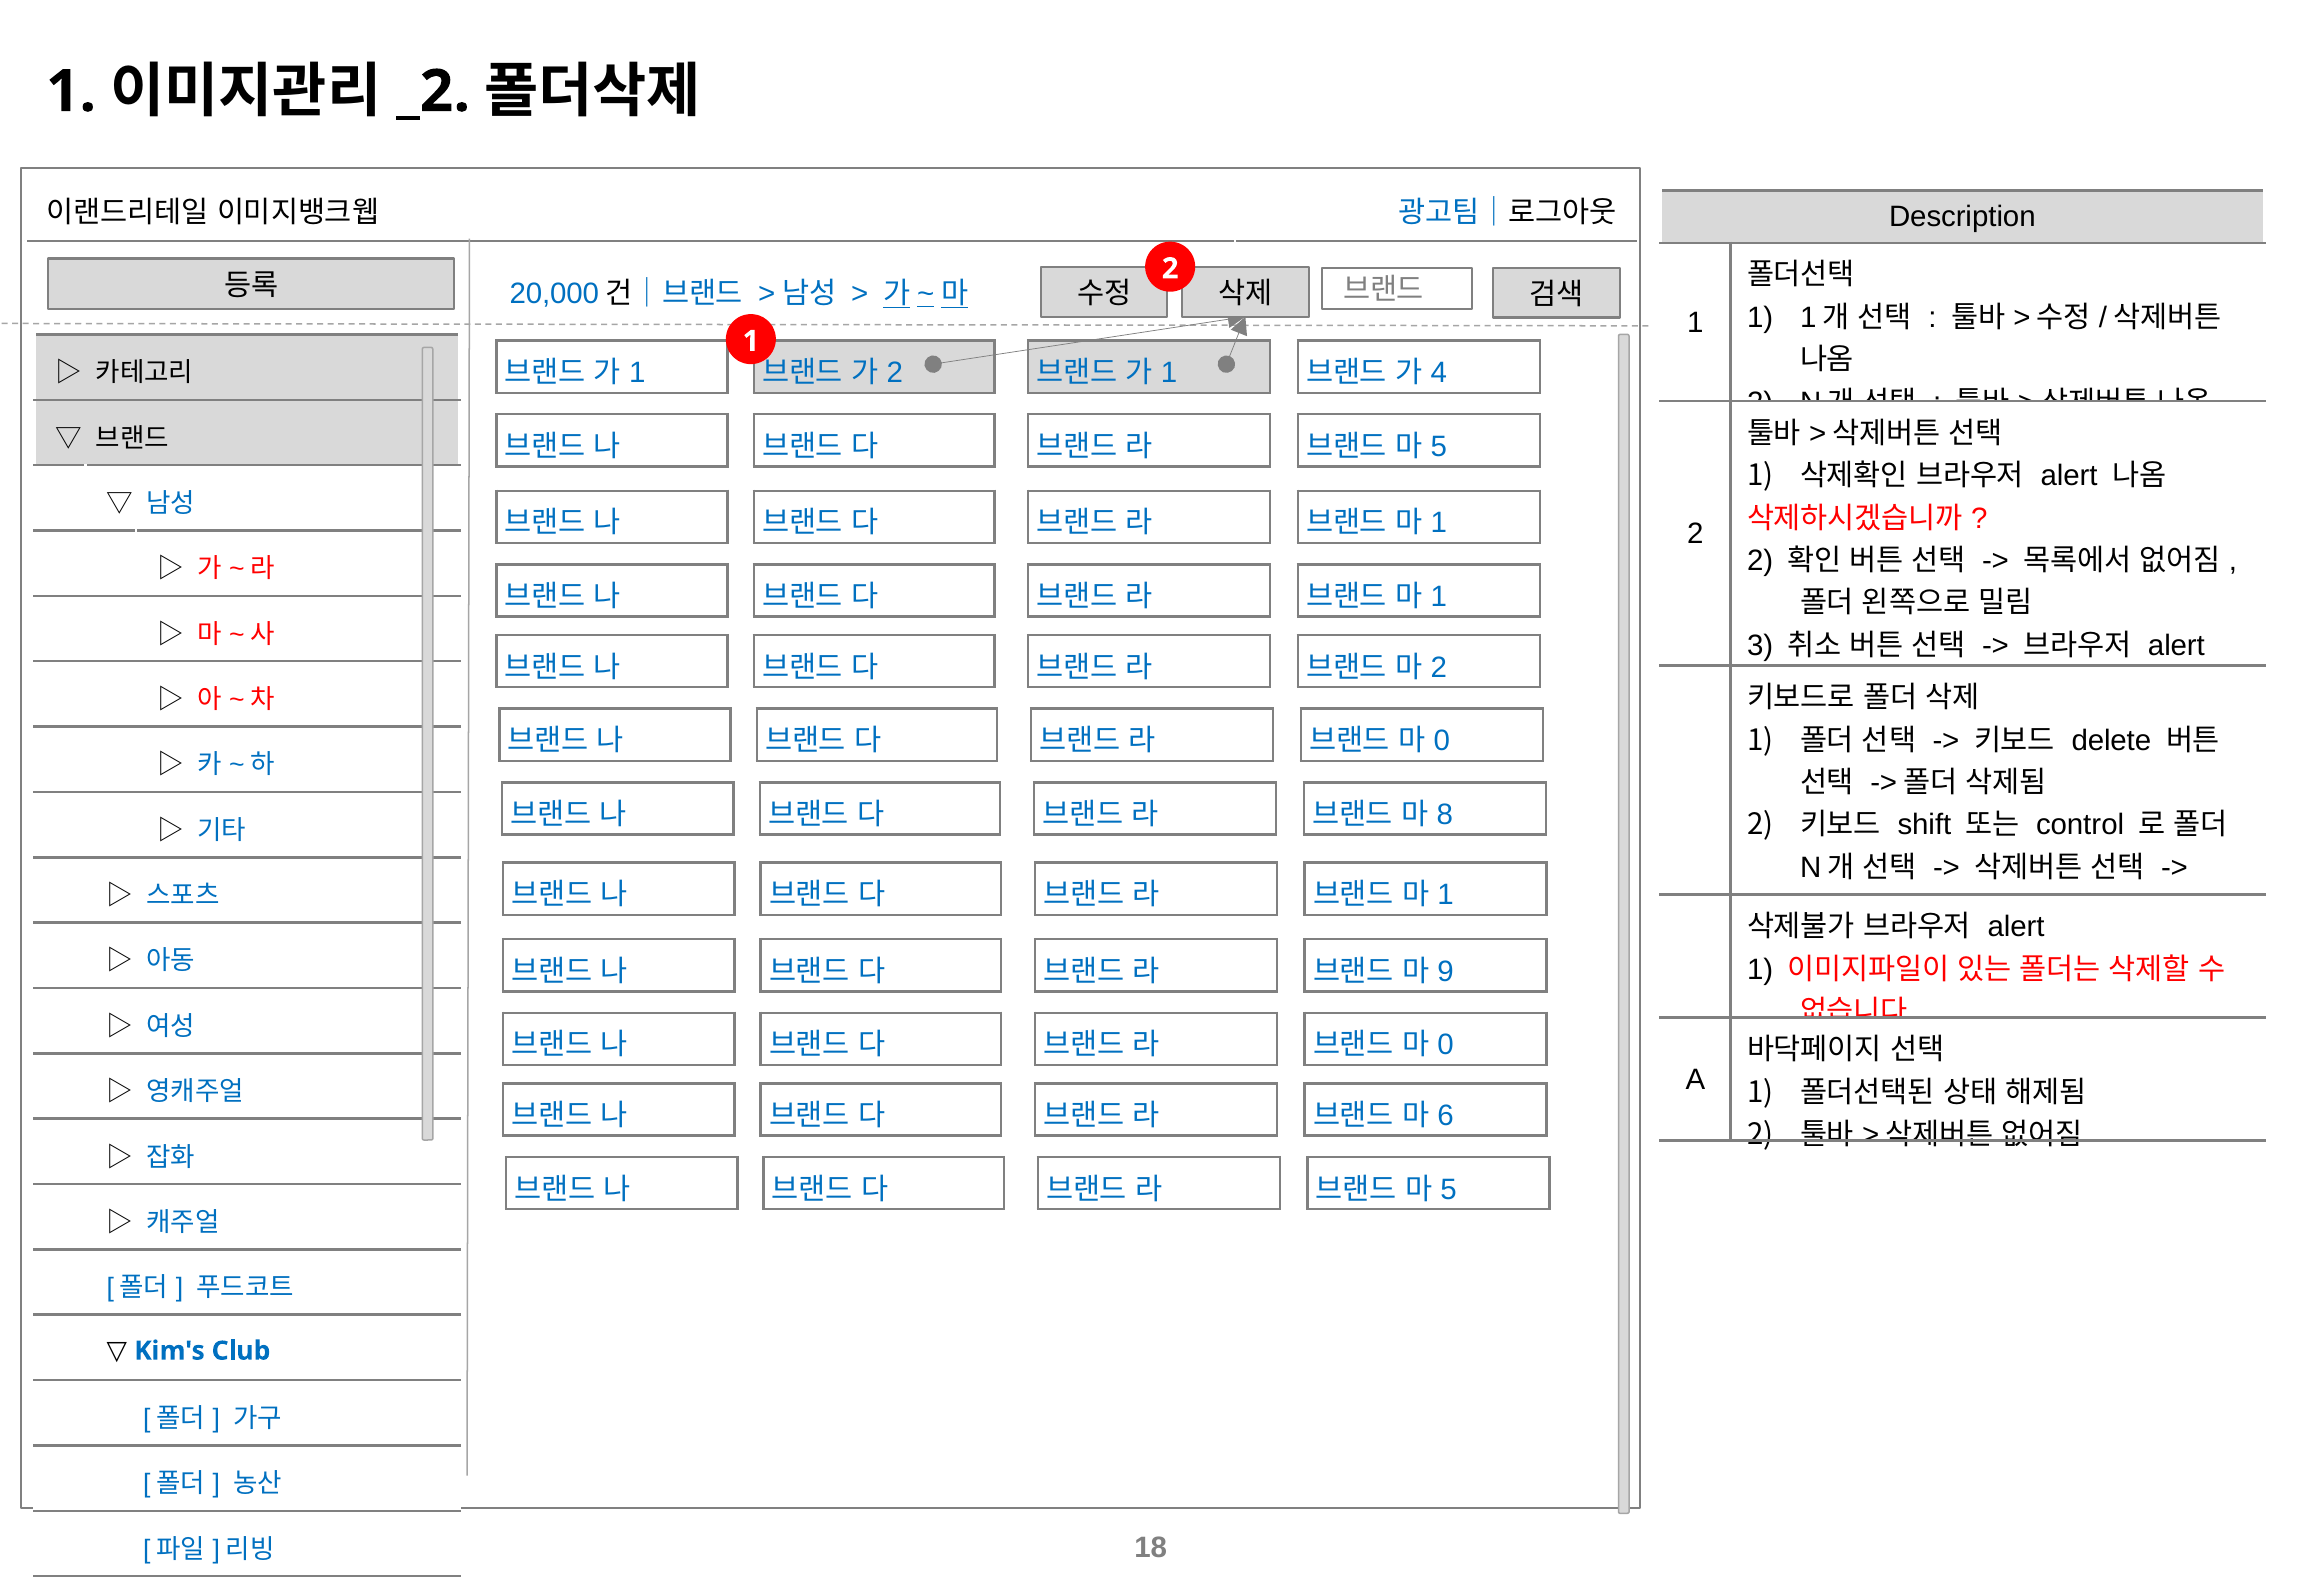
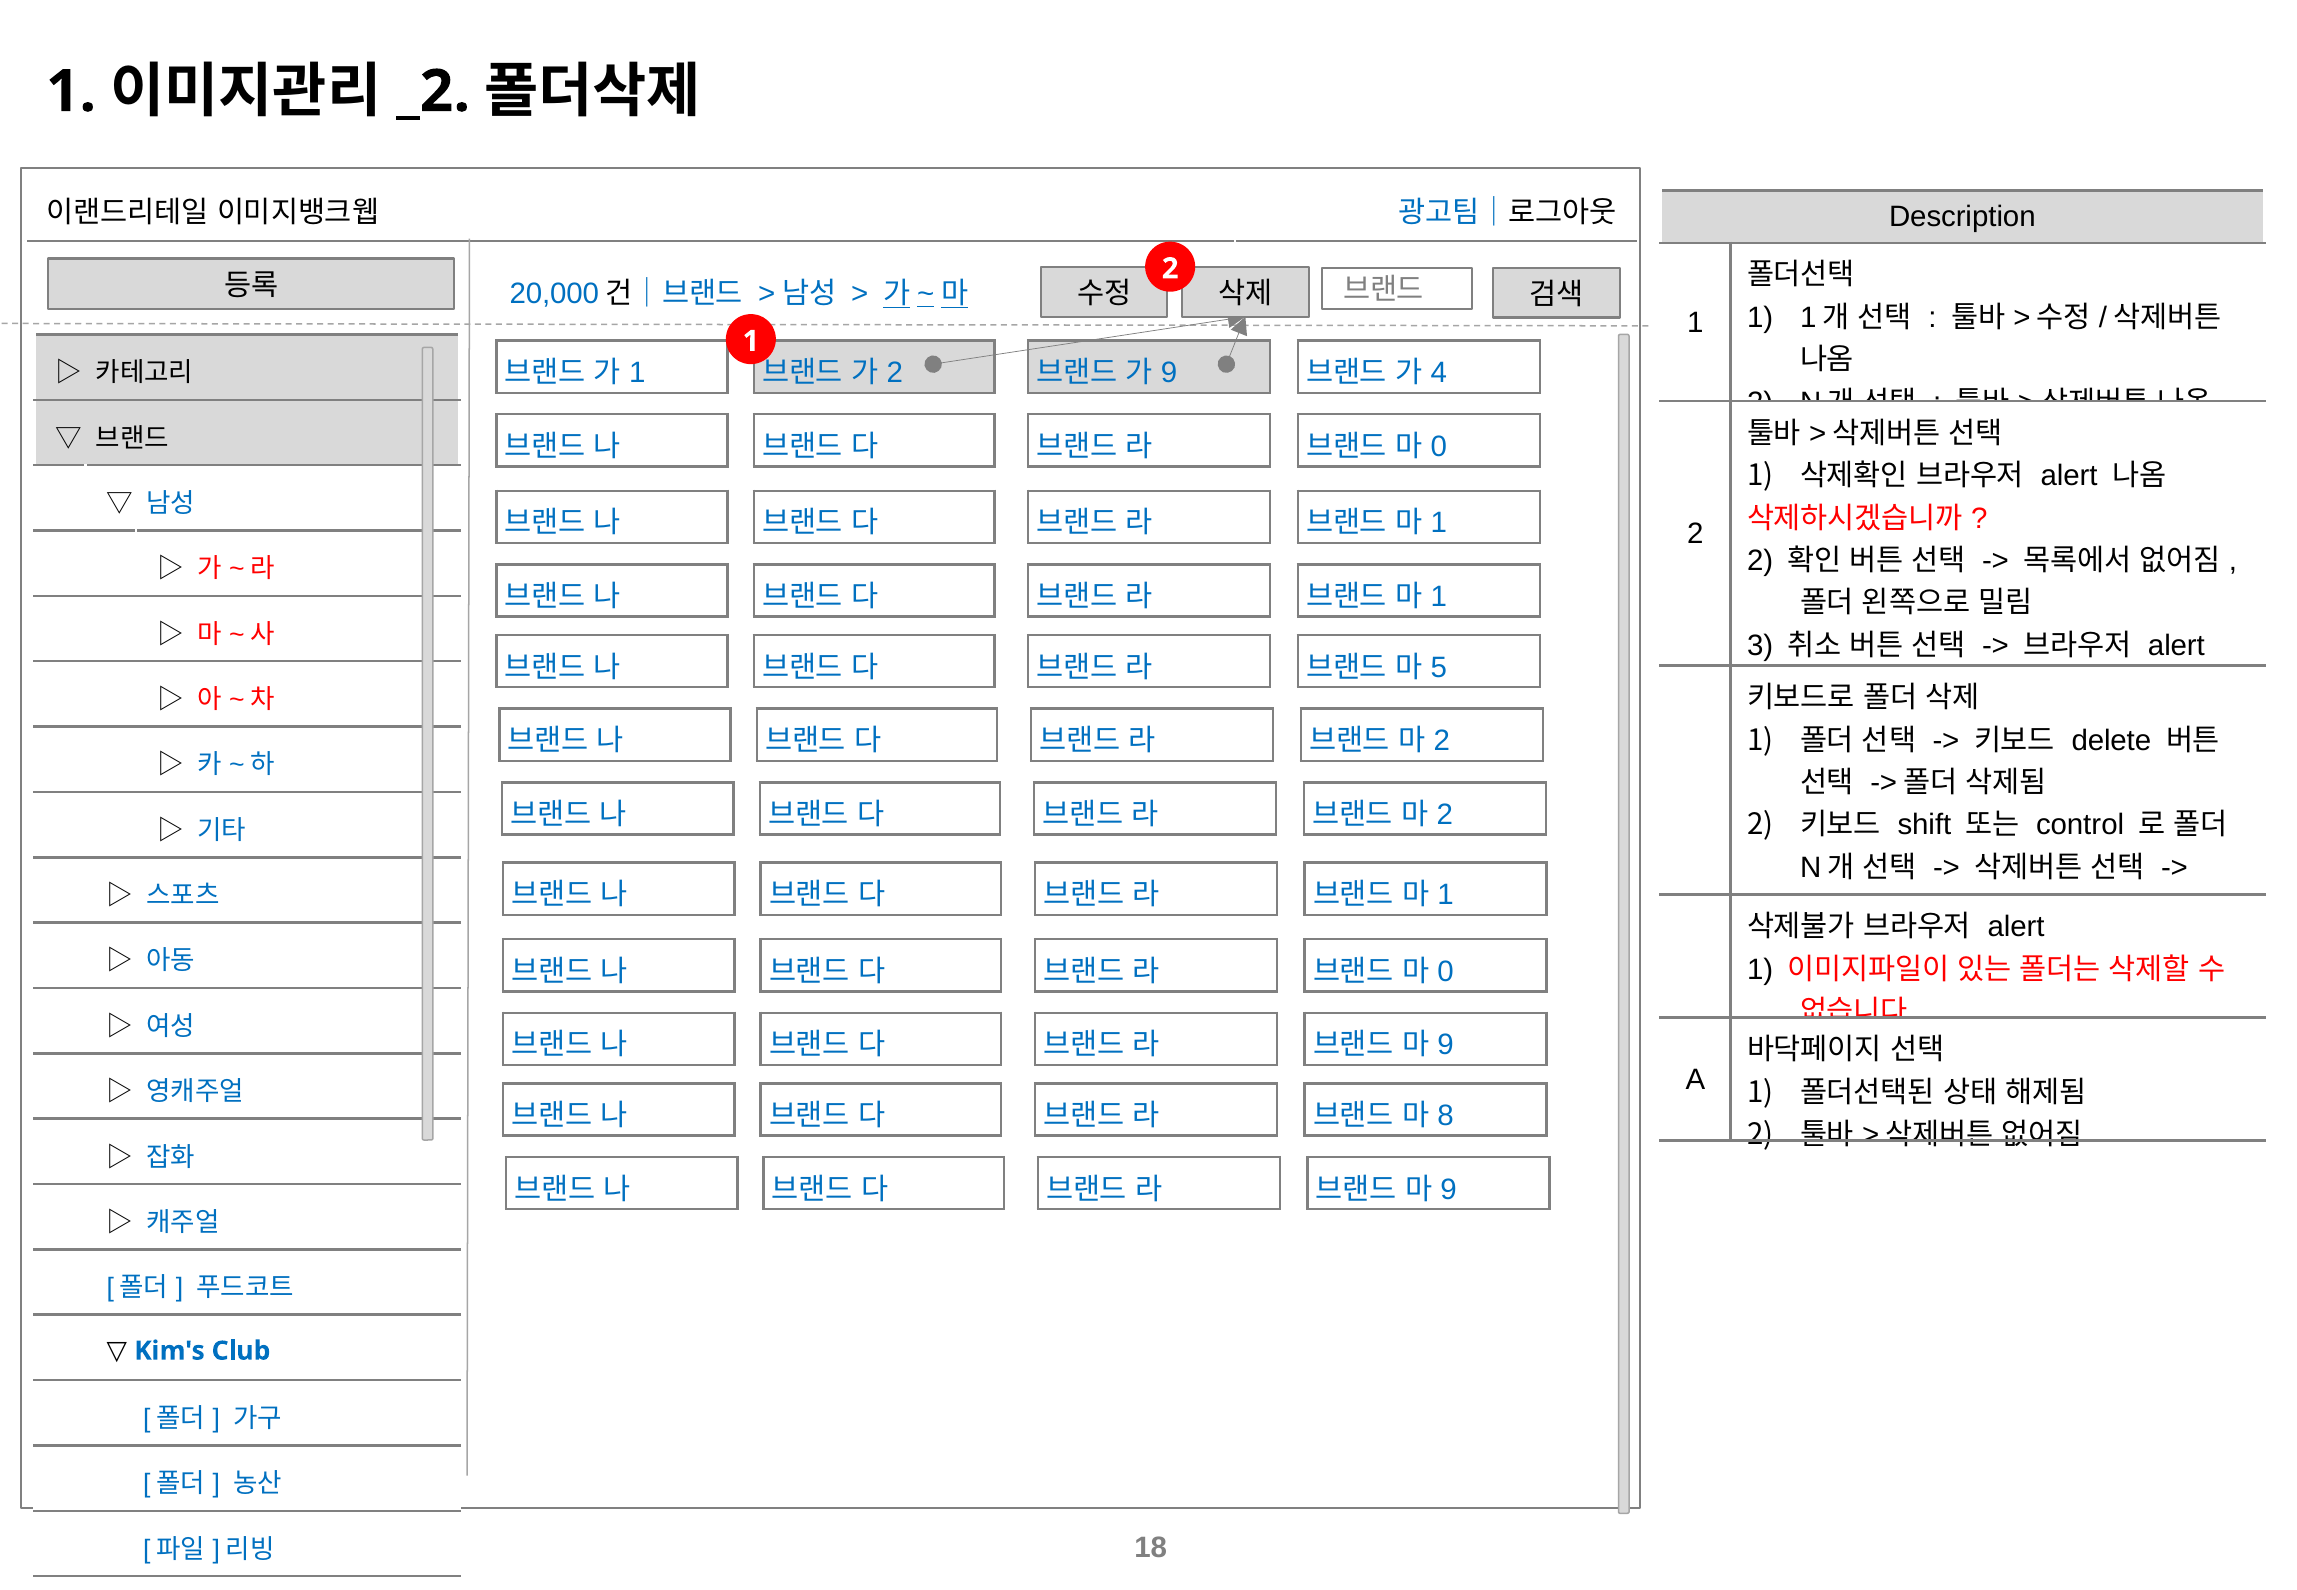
1 at (1169, 373): 1 -> 9
5 at (1439, 447): 5 -> 0
2 at (1439, 668): 2 -> 5
0 at (1442, 741): 0 -> 2
8 at (1445, 815): 8 -> 2
9 at (1446, 972): 9 -> 0
0 at (1446, 1045): 0 -> 9
6: 6 -> 8
5 at (1449, 1190): 5 -> 9
